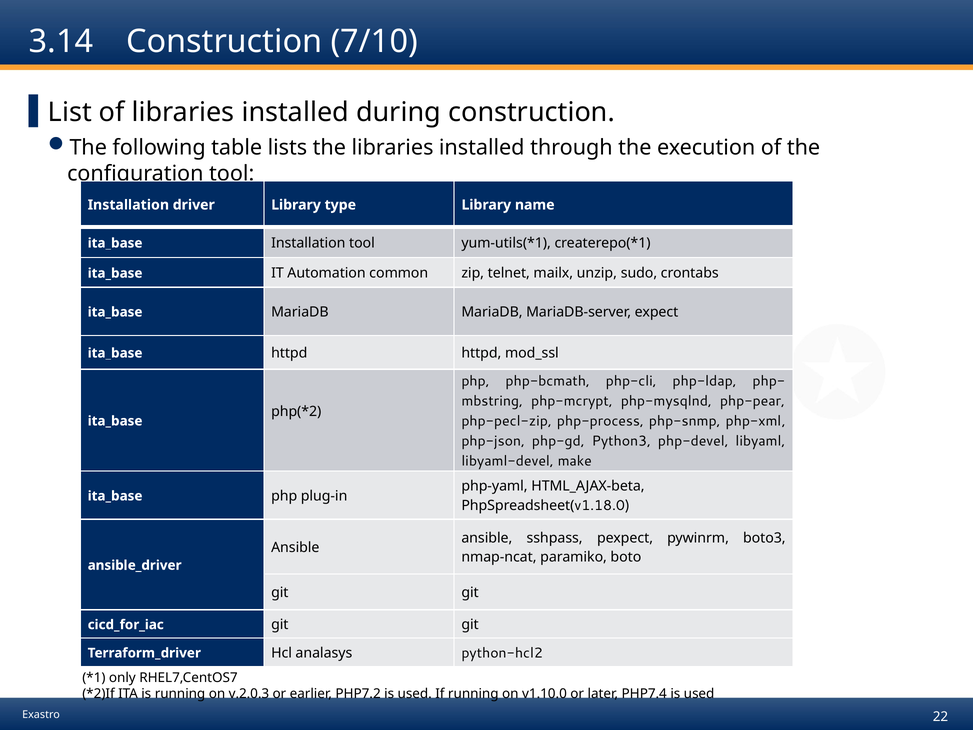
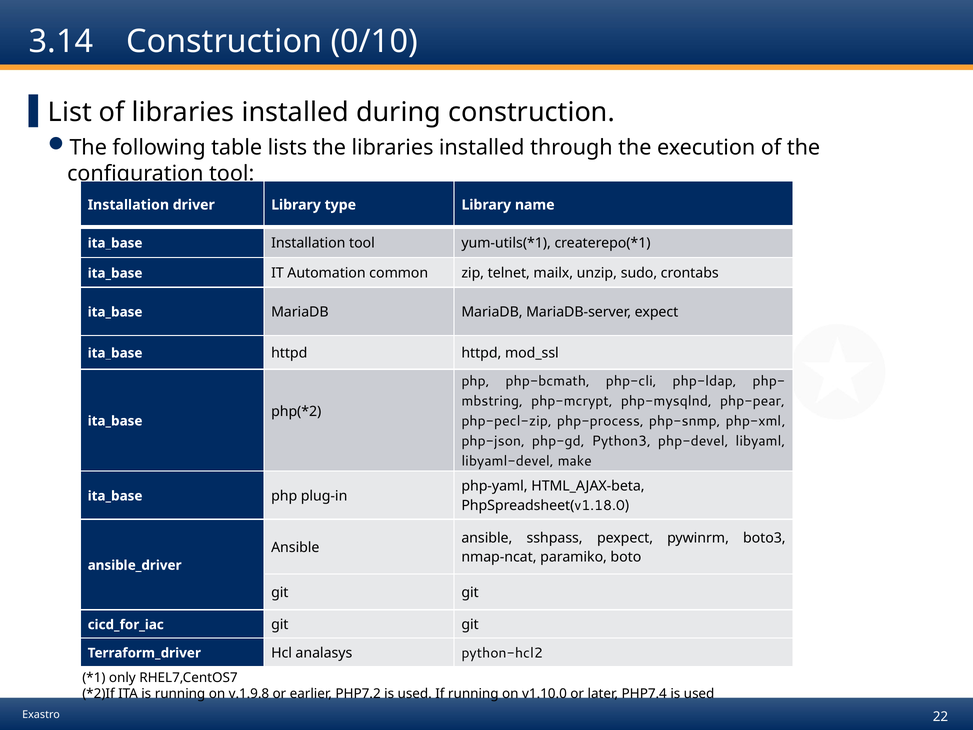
7/10: 7/10 -> 0/10
v.2.0.3: v.2.0.3 -> v.1.9.8
